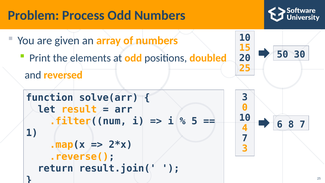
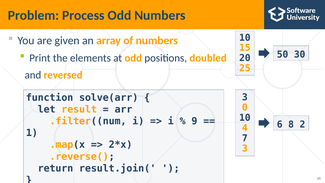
5: 5 -> 9
8 7: 7 -> 2
